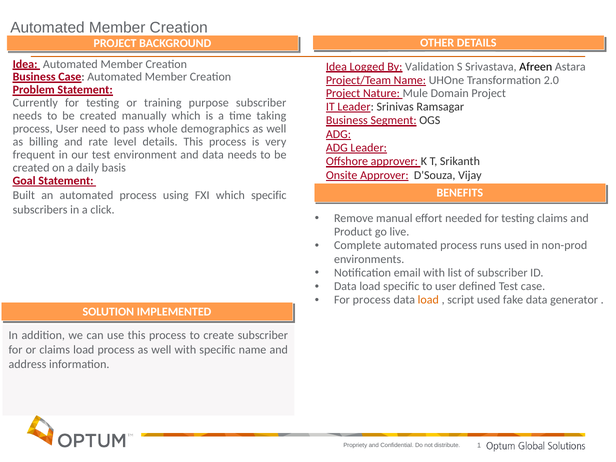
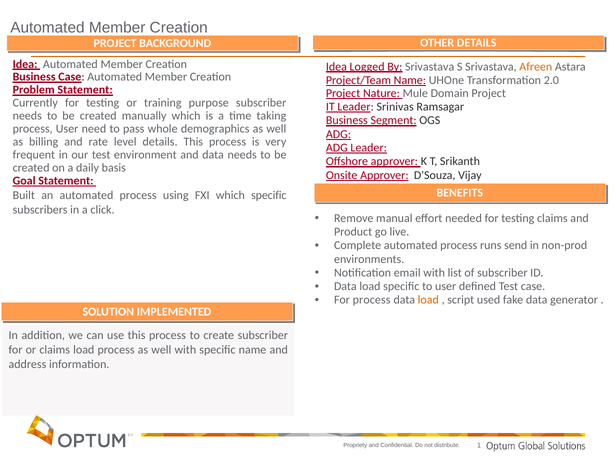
By Validation: Validation -> Srivastava
Afreen colour: black -> orange
runs used: used -> send
